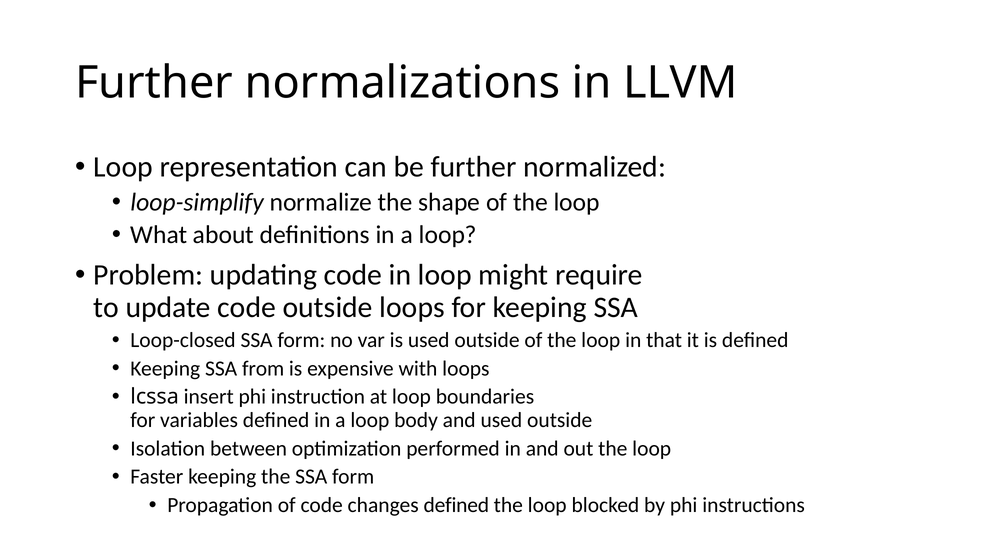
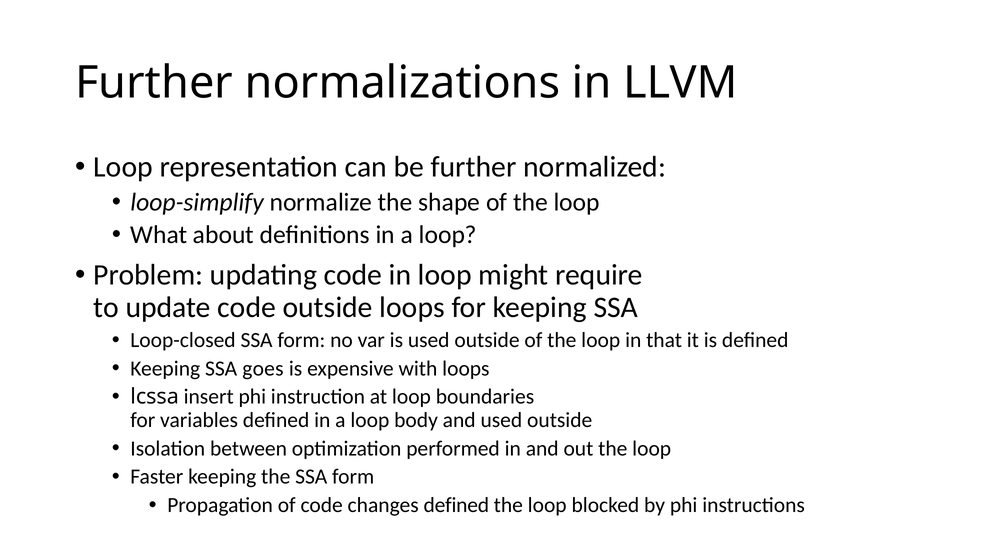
from: from -> goes
